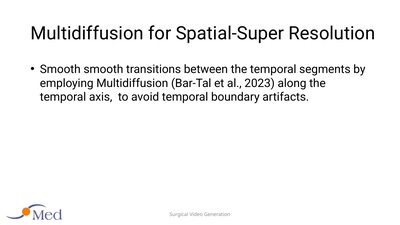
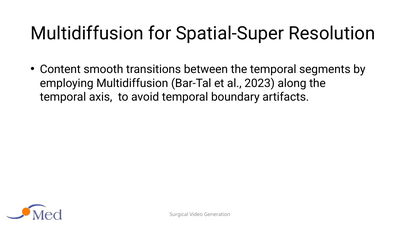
Smooth at (60, 69): Smooth -> Content
